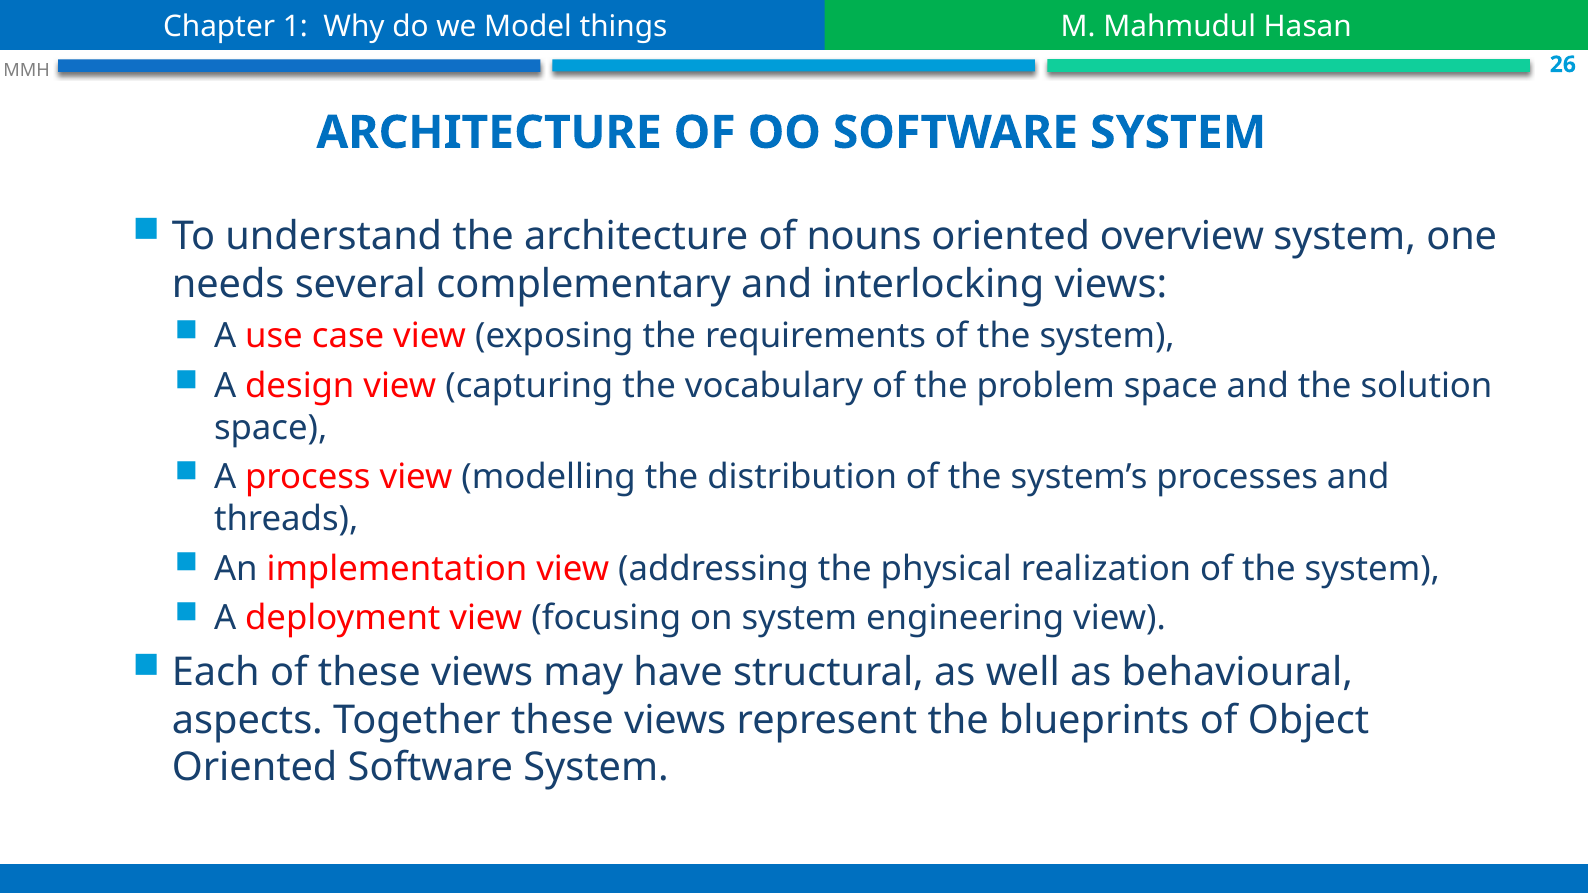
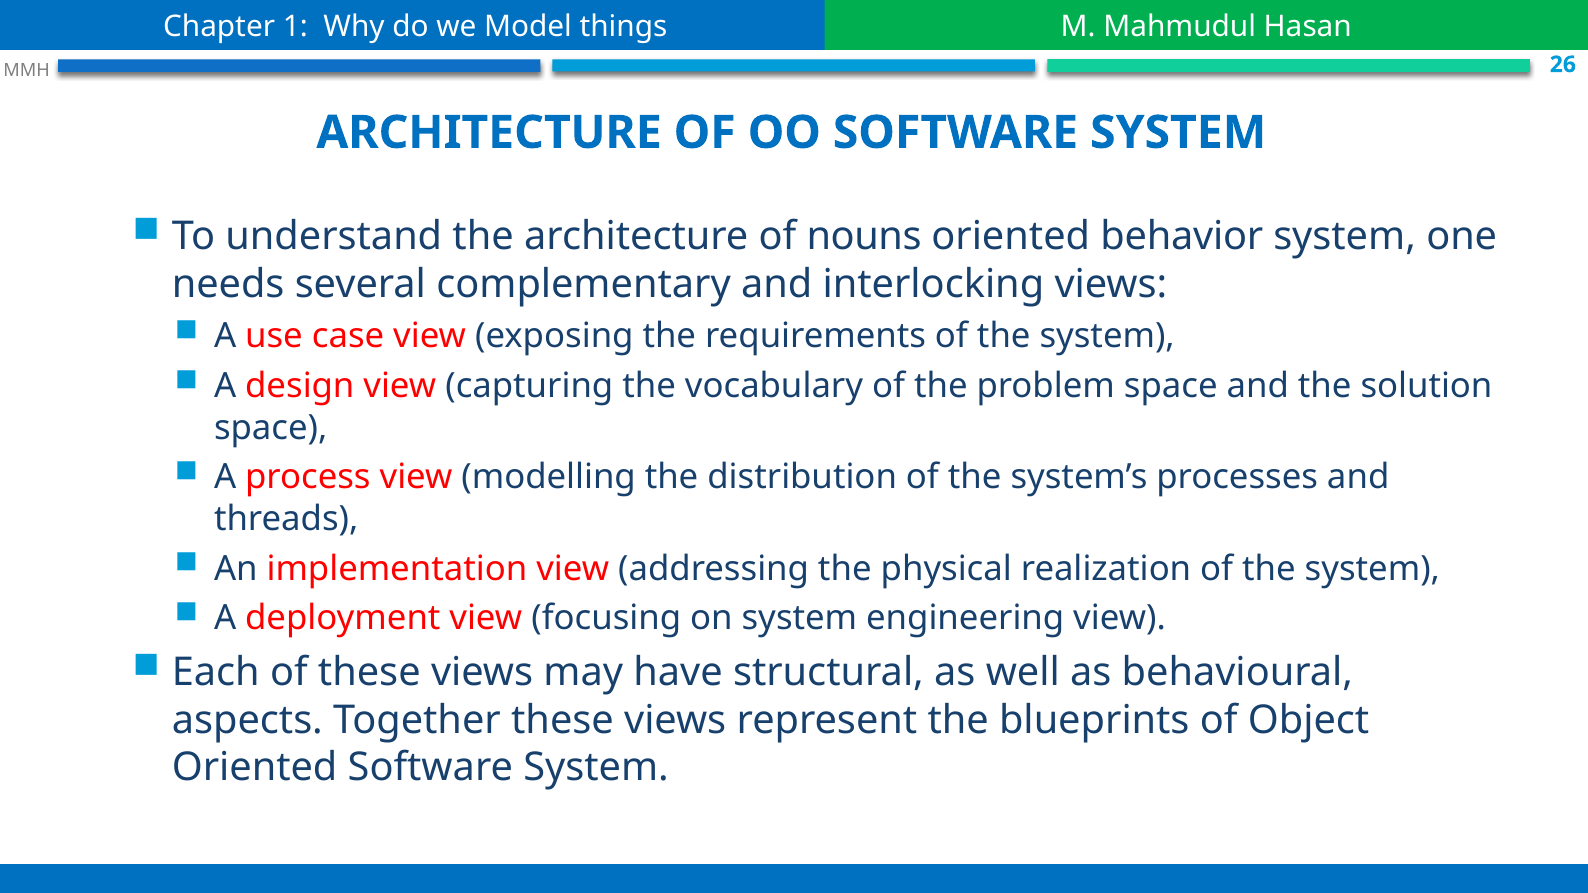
overview: overview -> behavior
